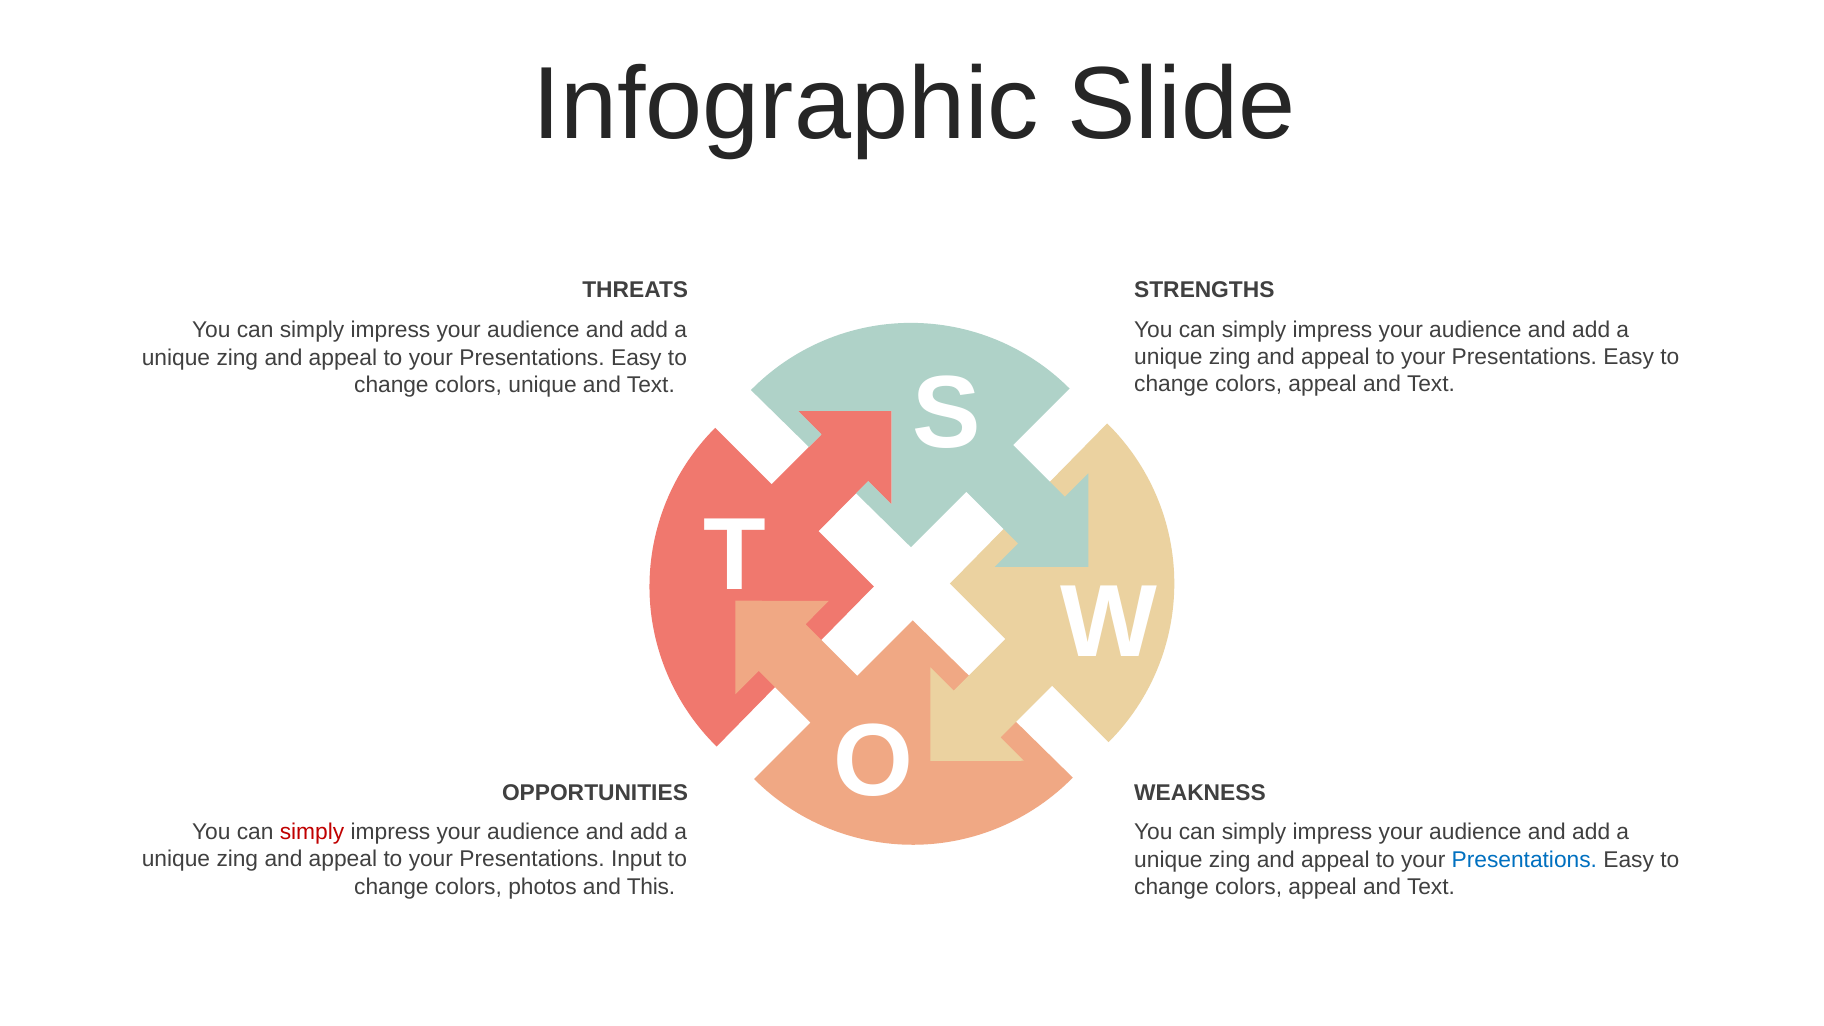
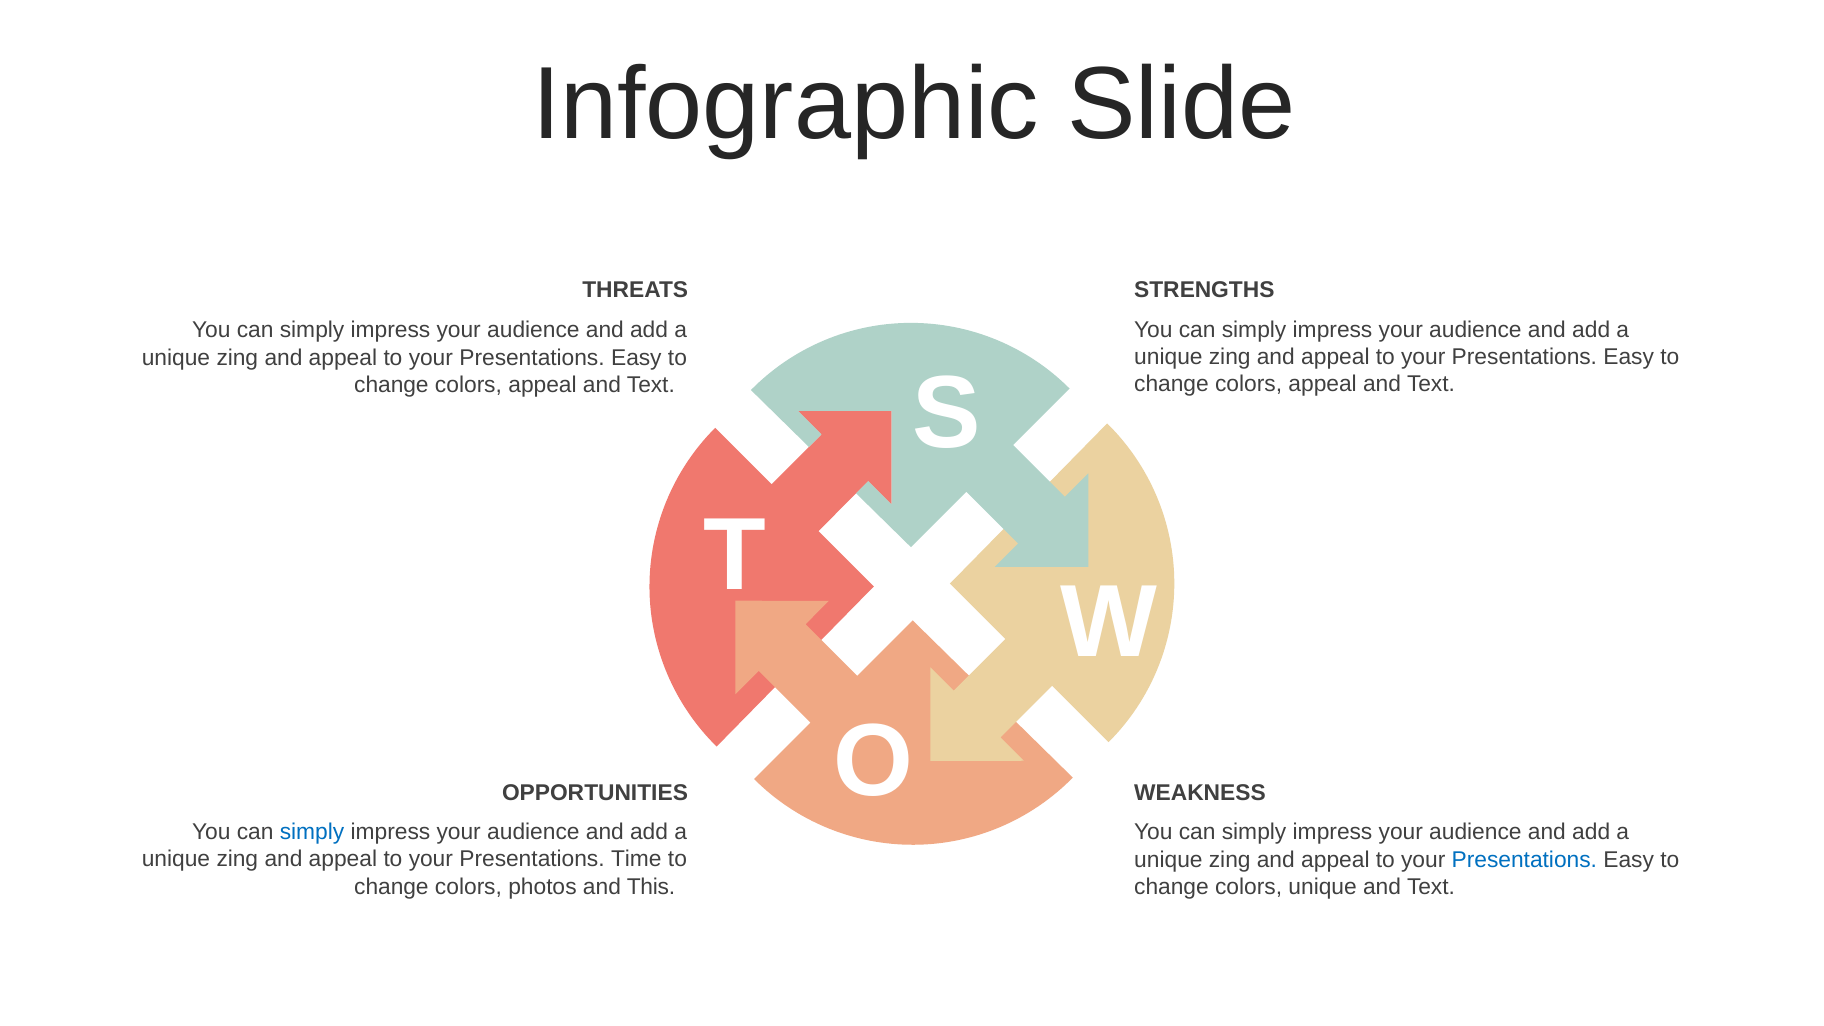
unique at (543, 385): unique -> appeal
simply at (312, 832) colour: red -> blue
Input: Input -> Time
appeal at (1323, 887): appeal -> unique
